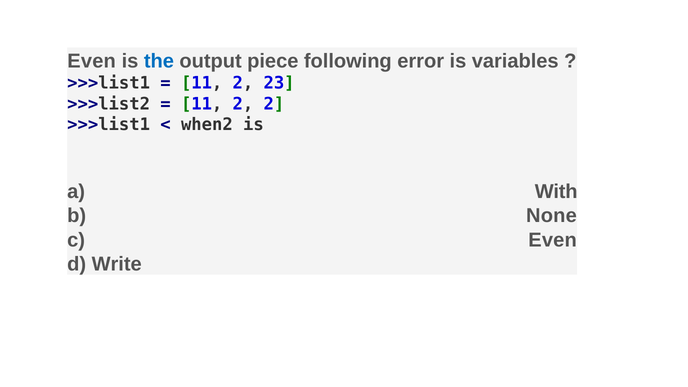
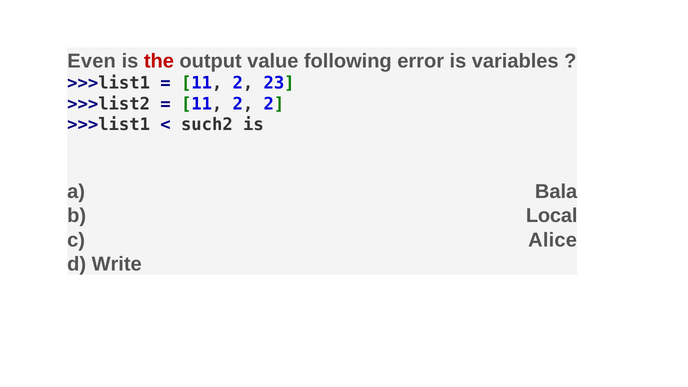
the colour: blue -> red
piece: piece -> value
when2: when2 -> such2
With: With -> Bala
None: None -> Local
c Even: Even -> Alice
